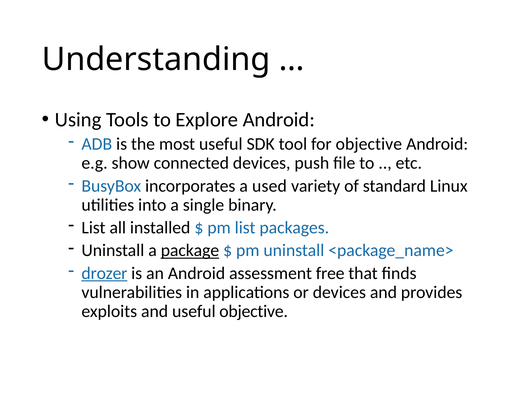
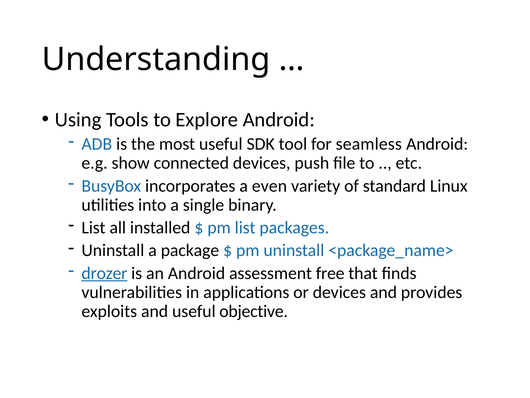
for objective: objective -> seamless
used: used -> even
package underline: present -> none
